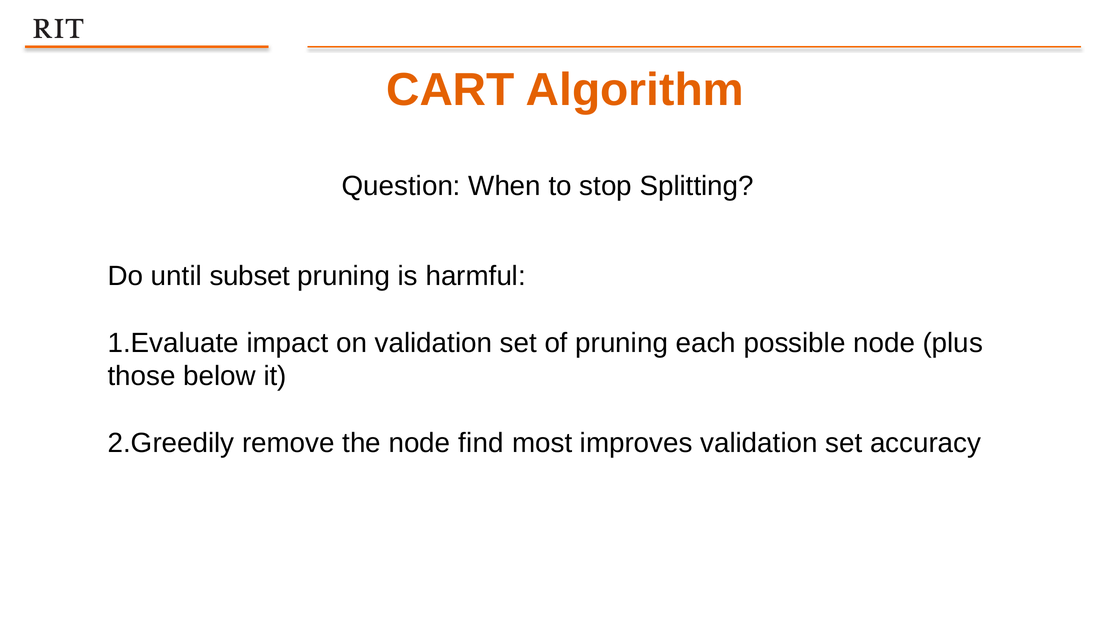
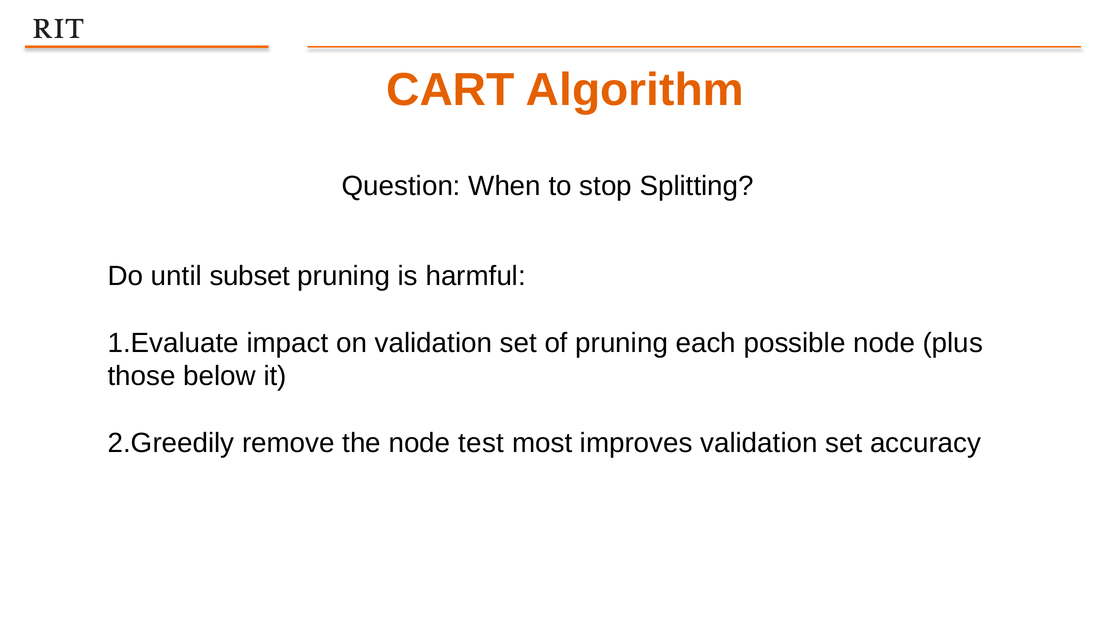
find: find -> test
